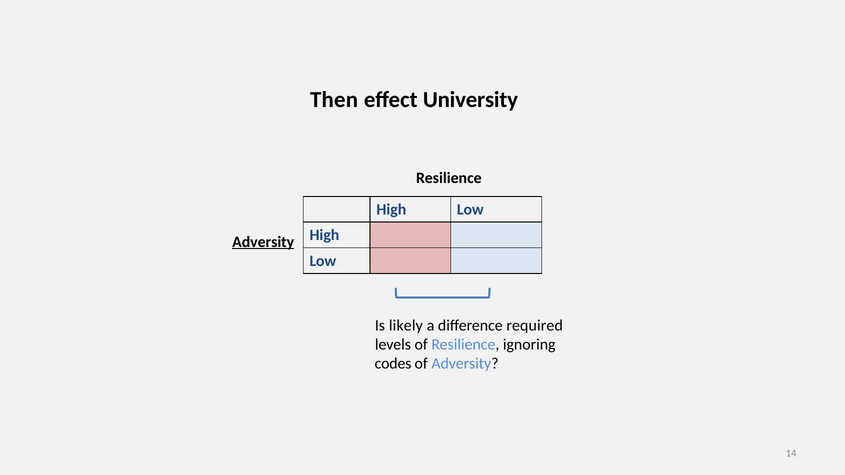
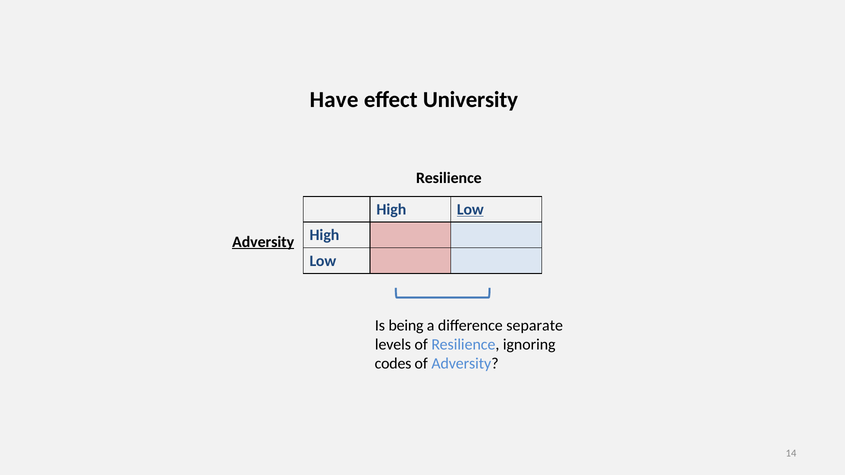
Then: Then -> Have
Low at (470, 210) underline: none -> present
likely: likely -> being
required: required -> separate
